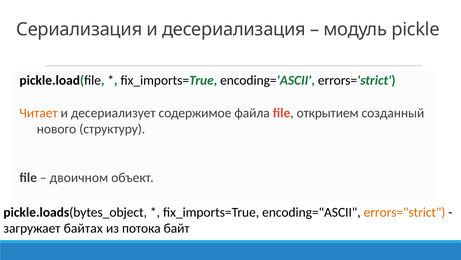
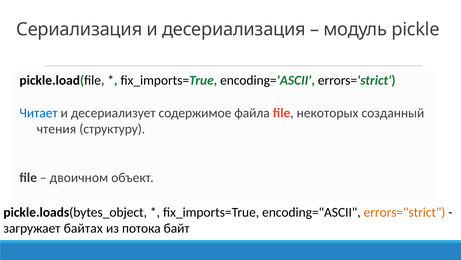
Читает colour: orange -> blue
открытием: открытием -> некоторых
нового: нового -> чтения
